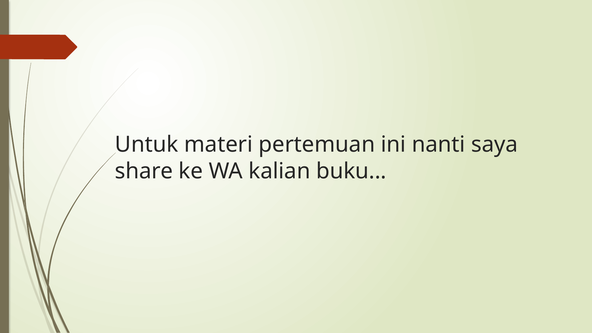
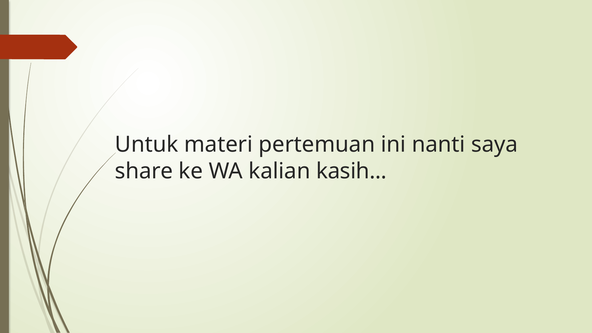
buku: buku -> kasih
